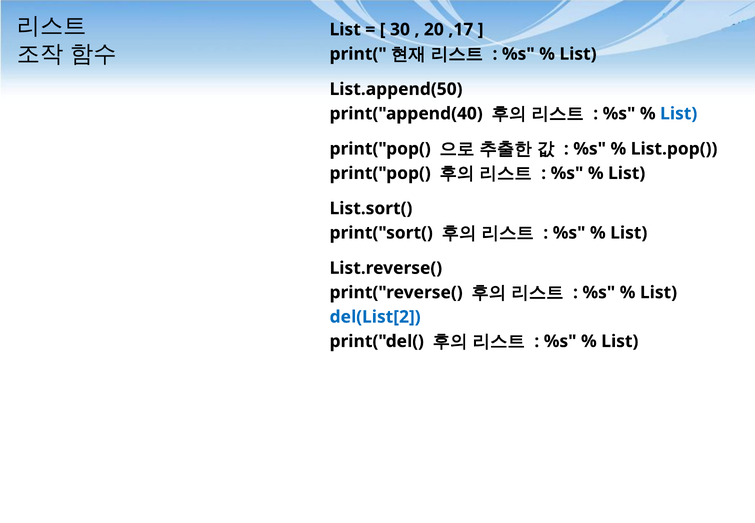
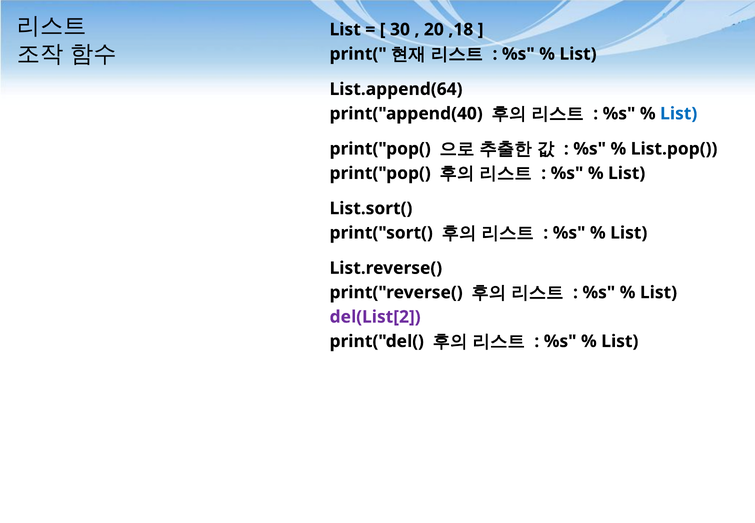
,17: ,17 -> ,18
List.append(50: List.append(50 -> List.append(64
del(List[2 colour: blue -> purple
